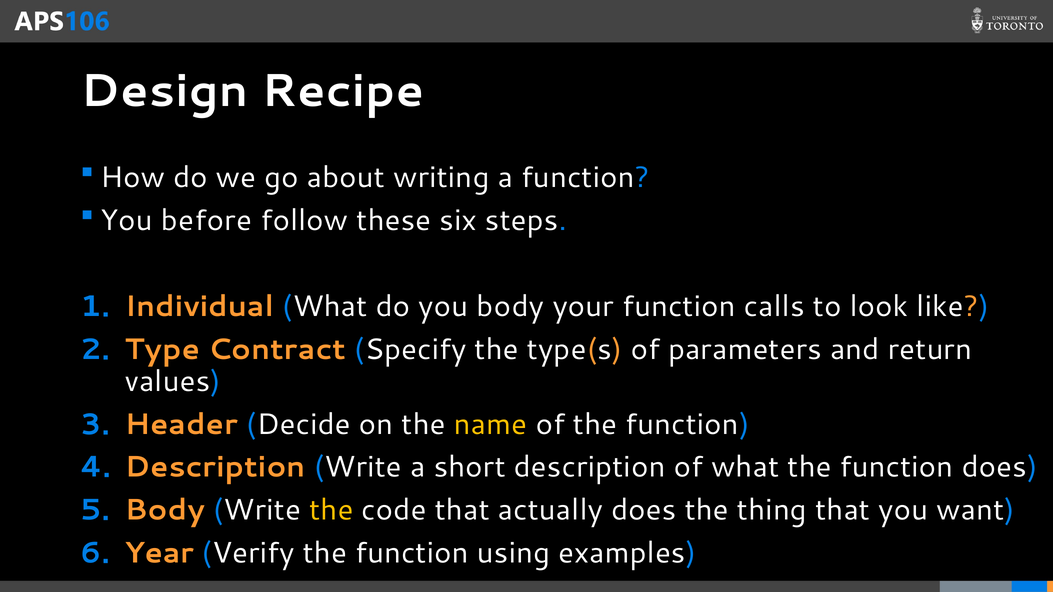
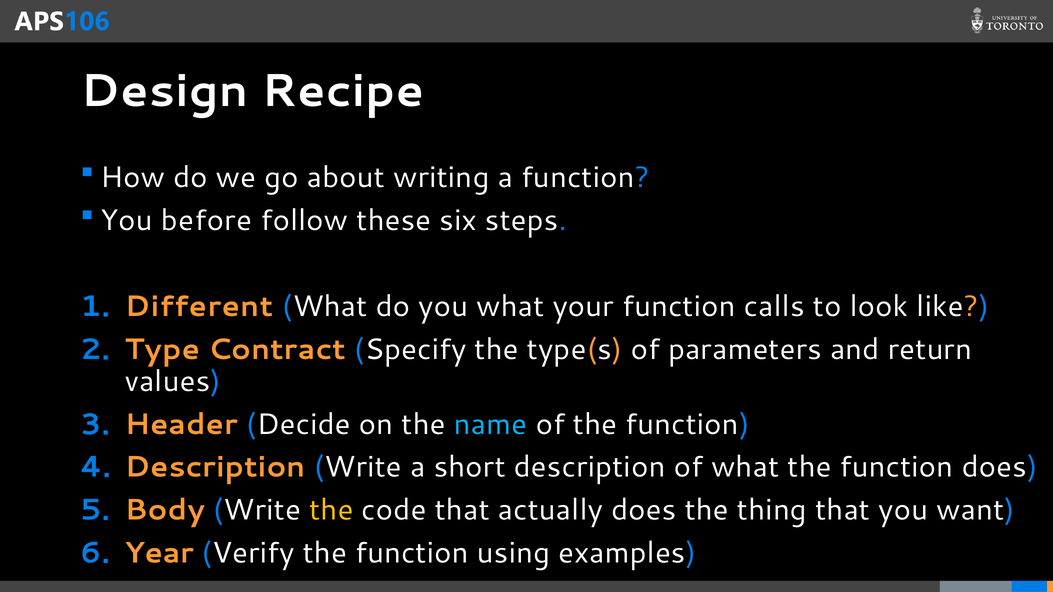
Individual: Individual -> Different
you body: body -> what
name colour: yellow -> light blue
